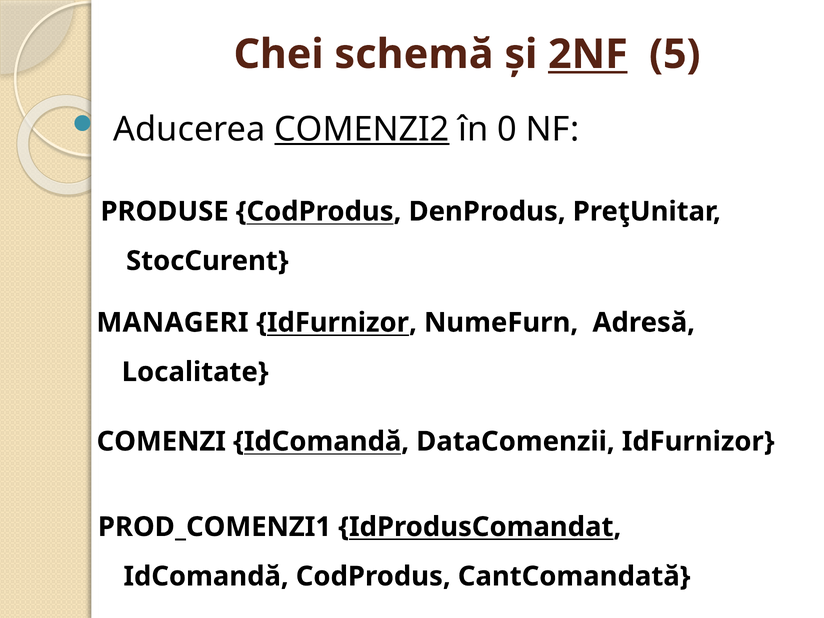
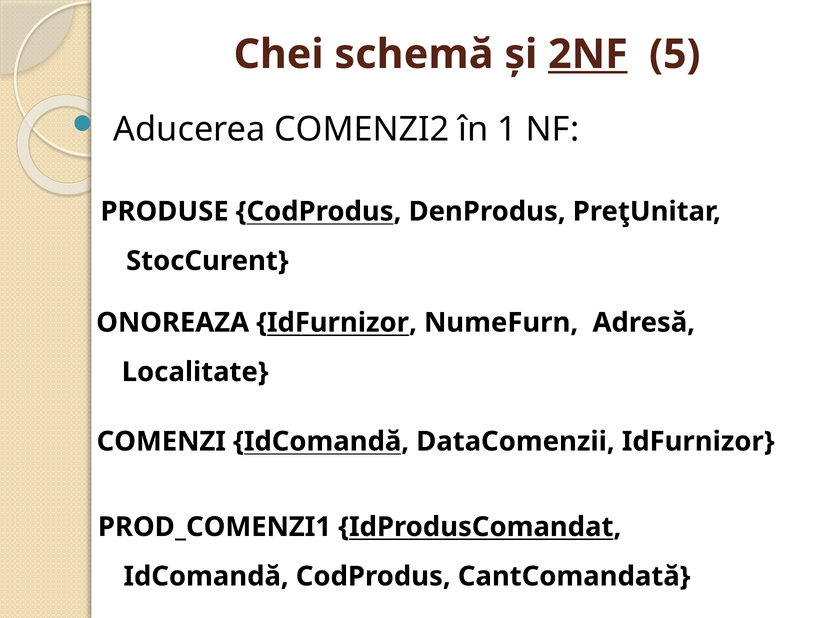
COMENZI2 underline: present -> none
0: 0 -> 1
MANAGERI: MANAGERI -> ONOREAZA
